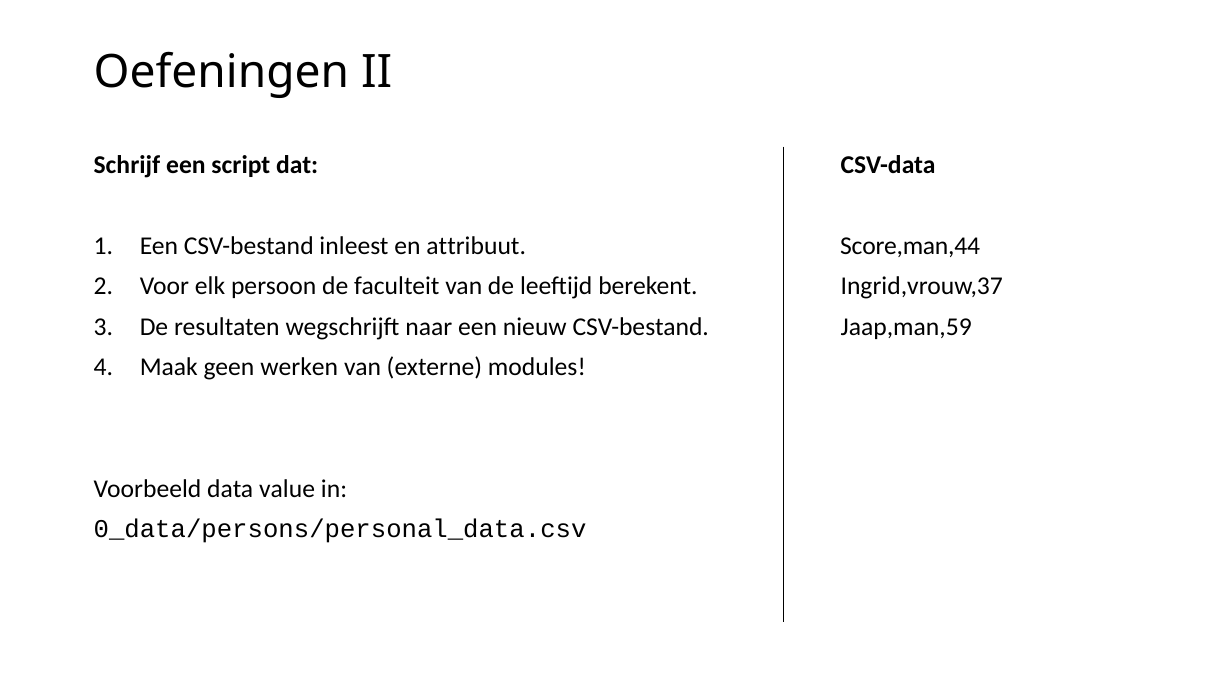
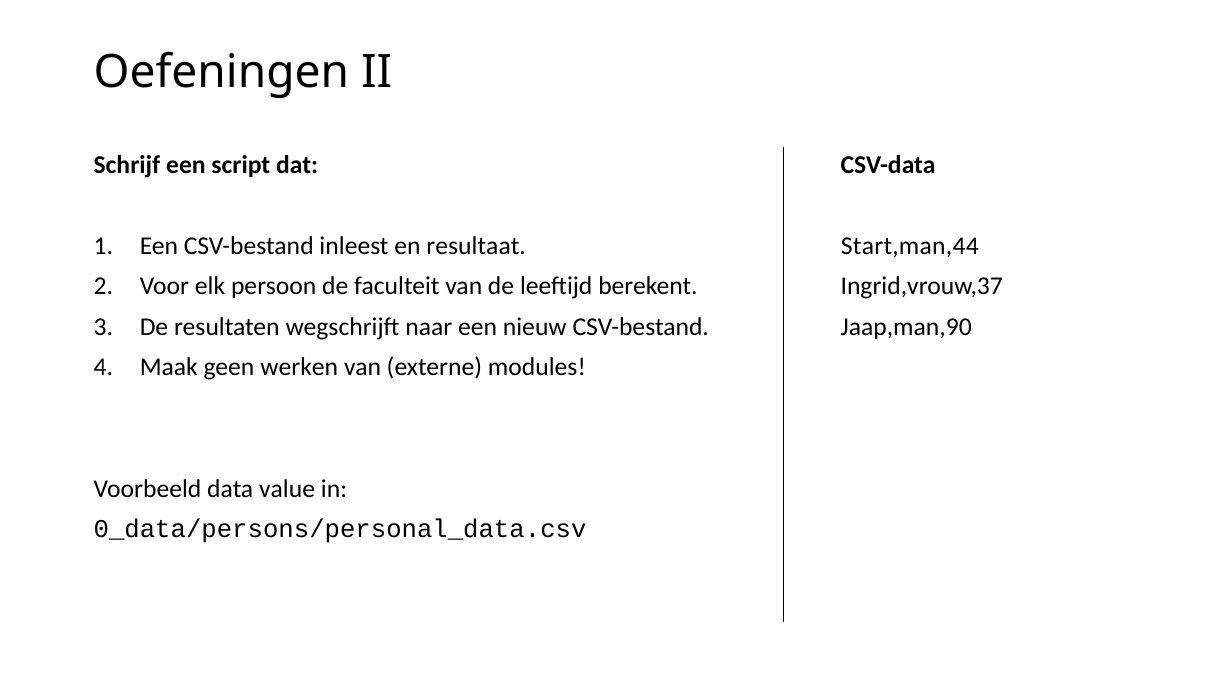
attribuut: attribuut -> resultaat
Score,man,44: Score,man,44 -> Start,man,44
Jaap,man,59: Jaap,man,59 -> Jaap,man,90
